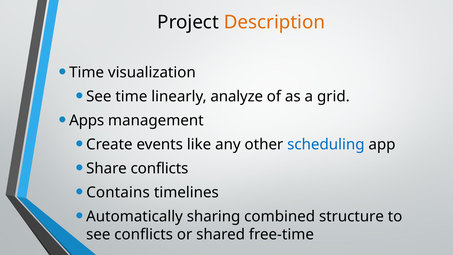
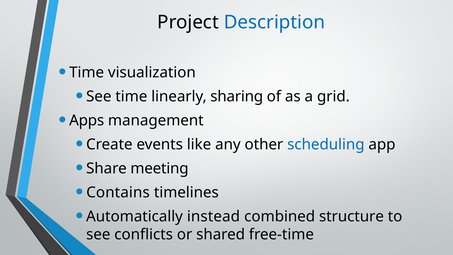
Description colour: orange -> blue
analyze: analyze -> sharing
Share conflicts: conflicts -> meeting
sharing: sharing -> instead
